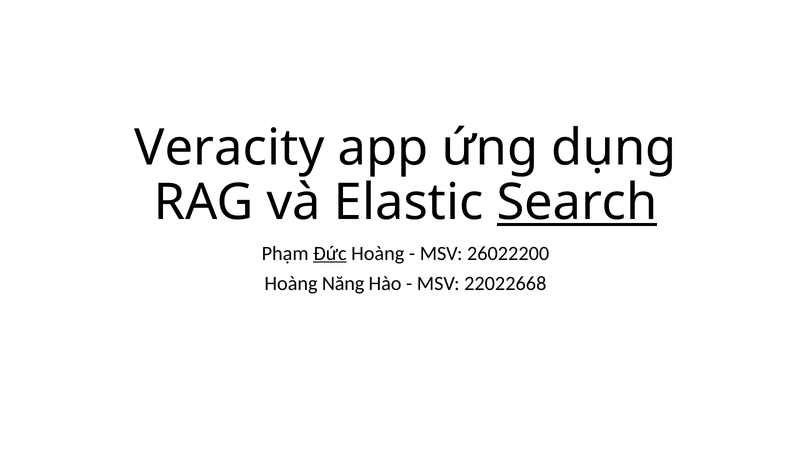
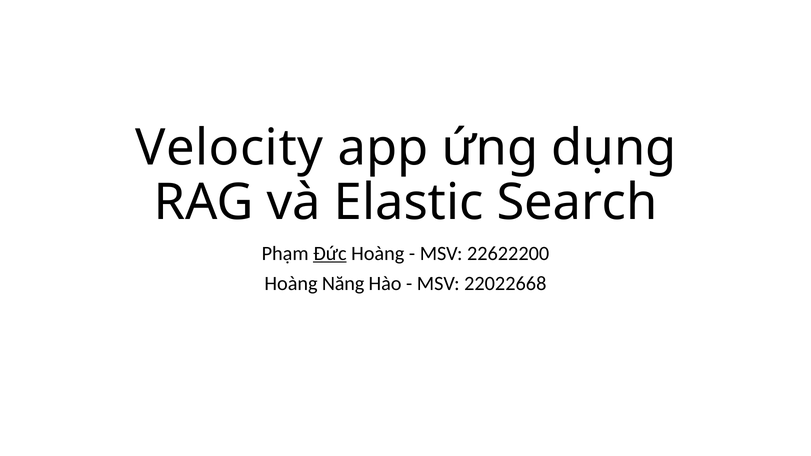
Veracity: Veracity -> Velocity
Search underline: present -> none
26022200: 26022200 -> 22622200
